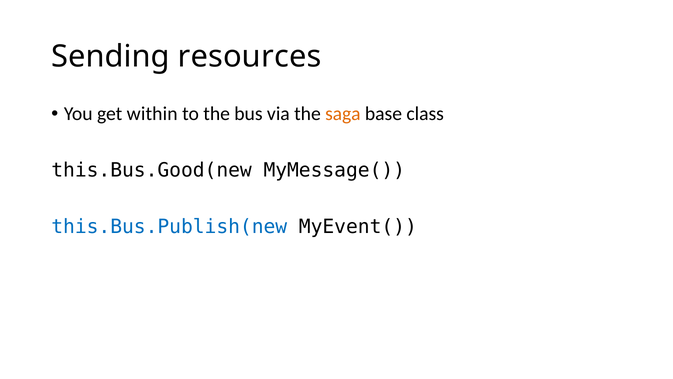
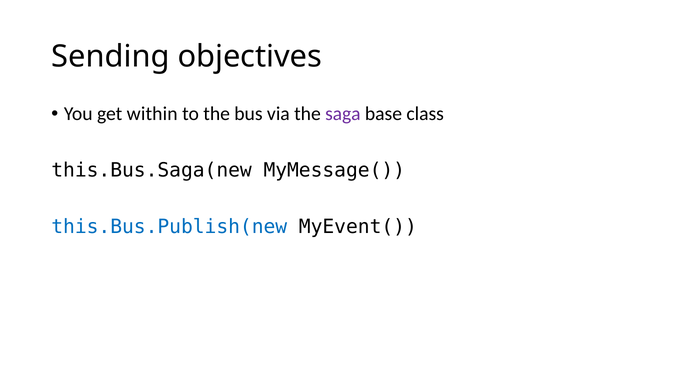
resources: resources -> objectives
saga colour: orange -> purple
this.Bus.Good(new: this.Bus.Good(new -> this.Bus.Saga(new
